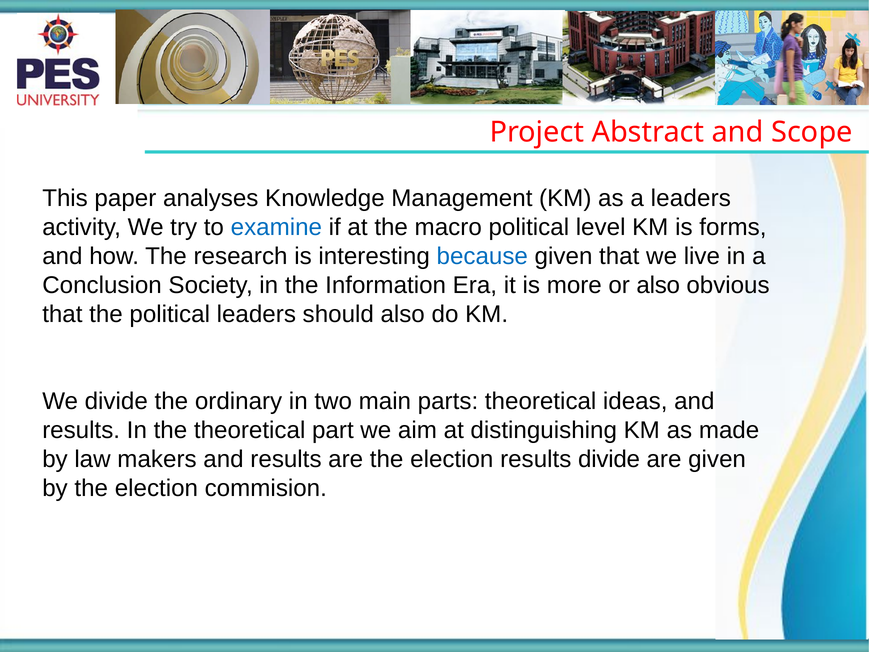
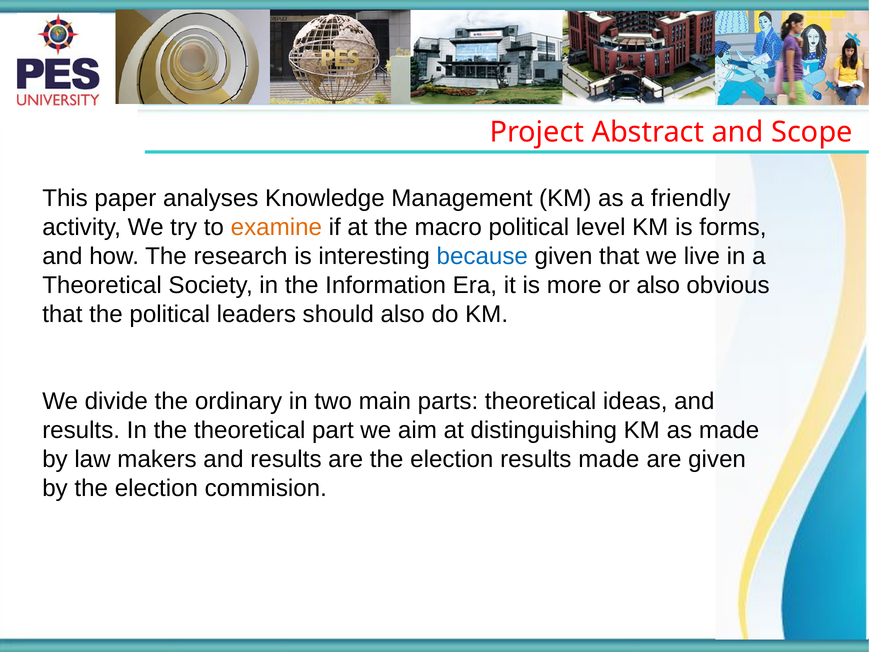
a leaders: leaders -> friendly
examine colour: blue -> orange
Conclusion at (102, 285): Conclusion -> Theoretical
results divide: divide -> made
